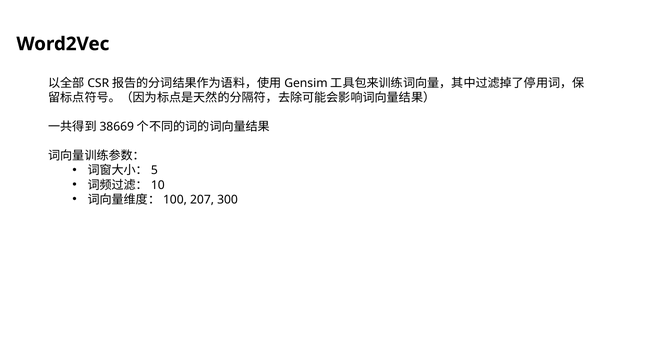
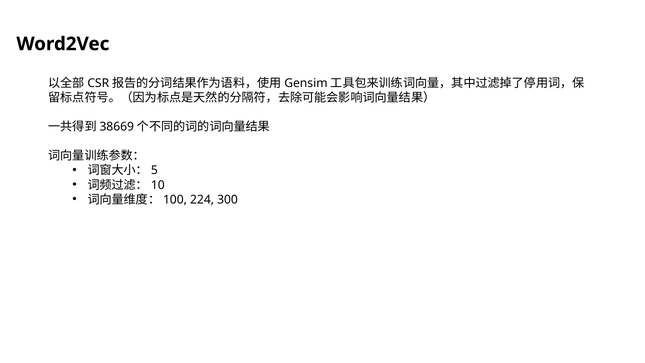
207: 207 -> 224
